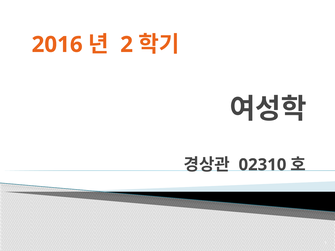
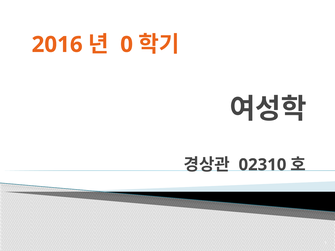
2: 2 -> 0
